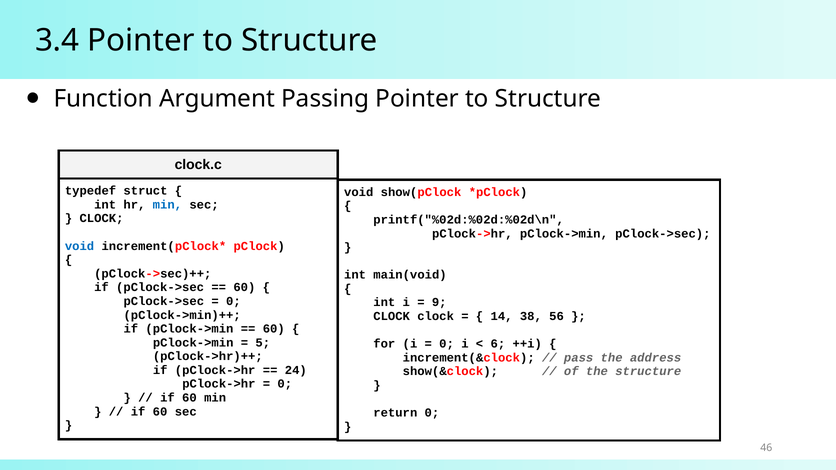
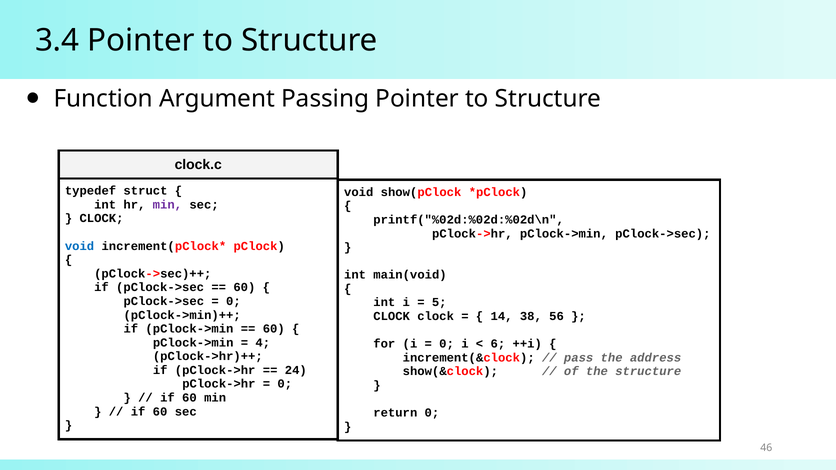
min at (167, 205) colour: blue -> purple
9: 9 -> 5
5: 5 -> 4
